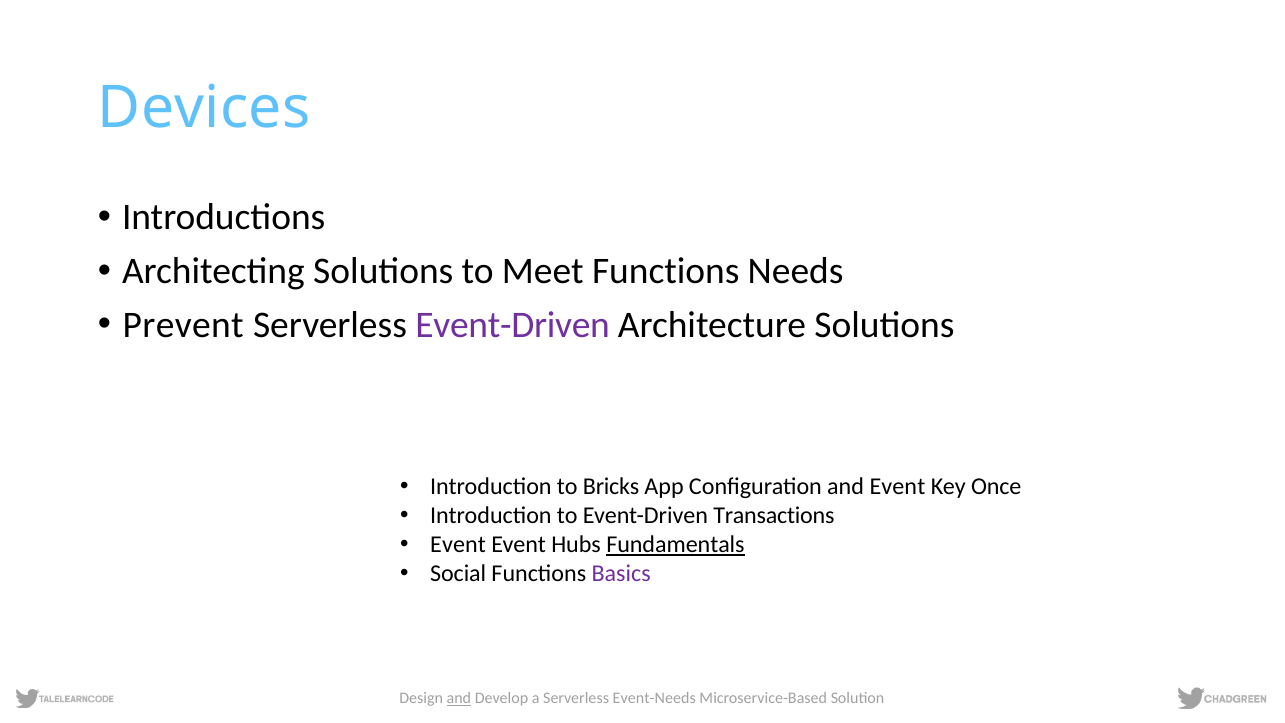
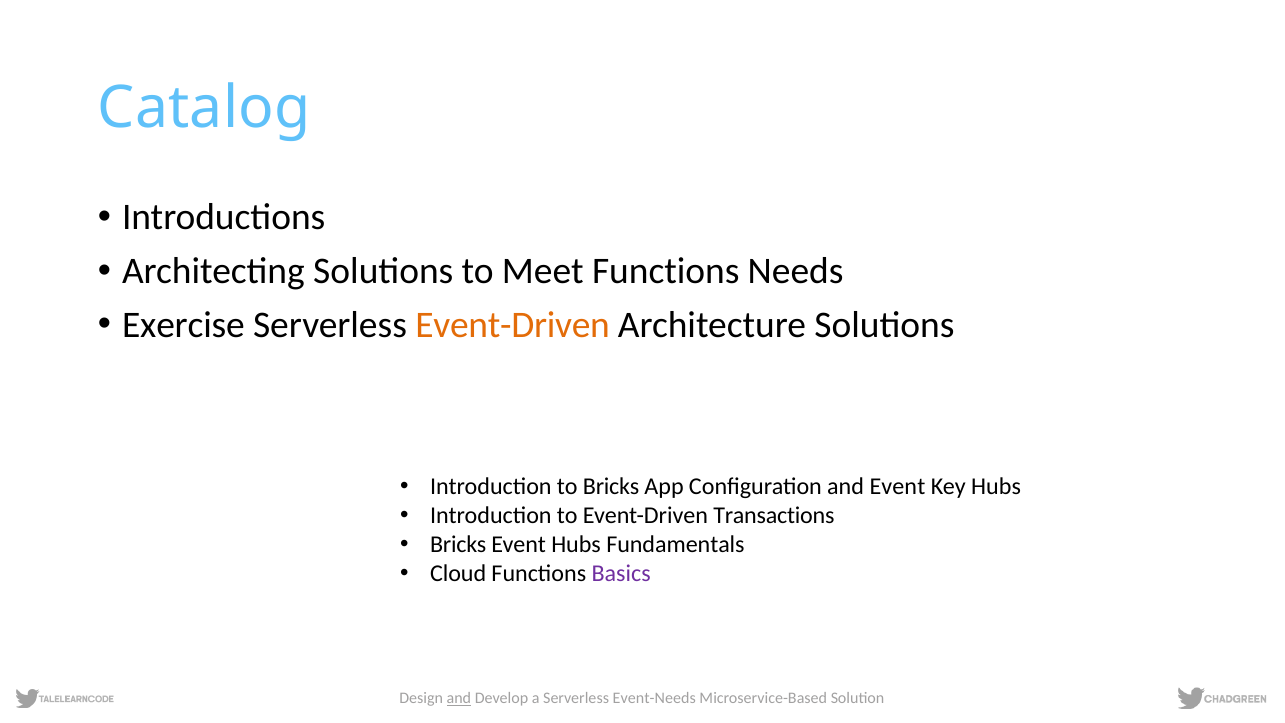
Devices: Devices -> Catalog
Prevent: Prevent -> Exercise
Event-Driven at (513, 325) colour: purple -> orange
Key Once: Once -> Hubs
Event at (458, 544): Event -> Bricks
Fundamentals underline: present -> none
Social: Social -> Cloud
